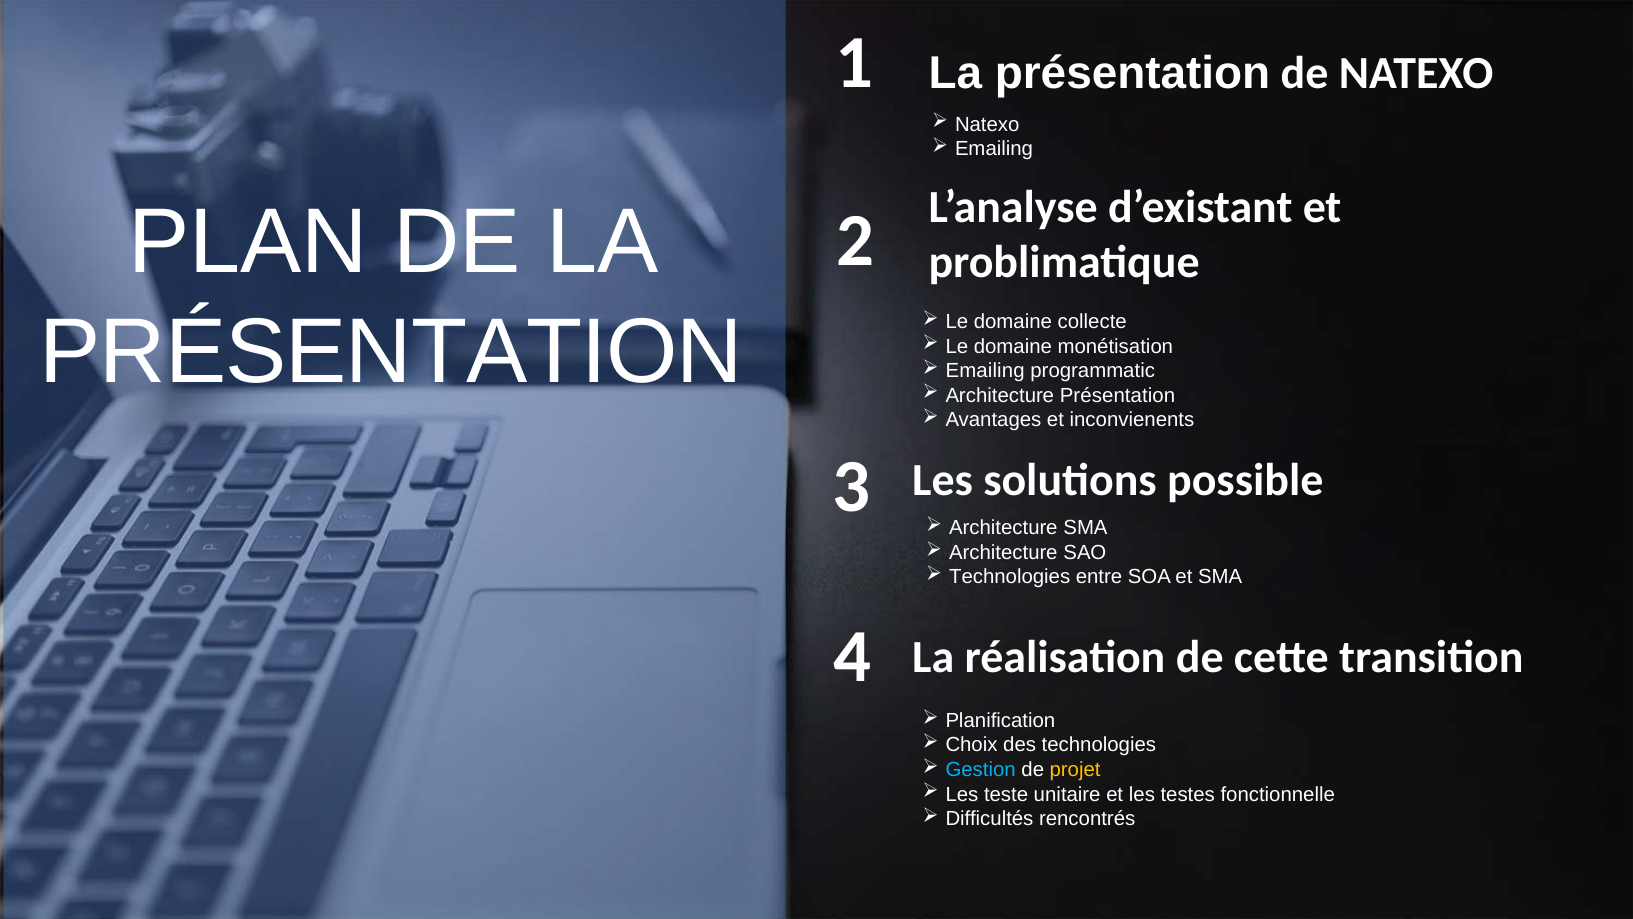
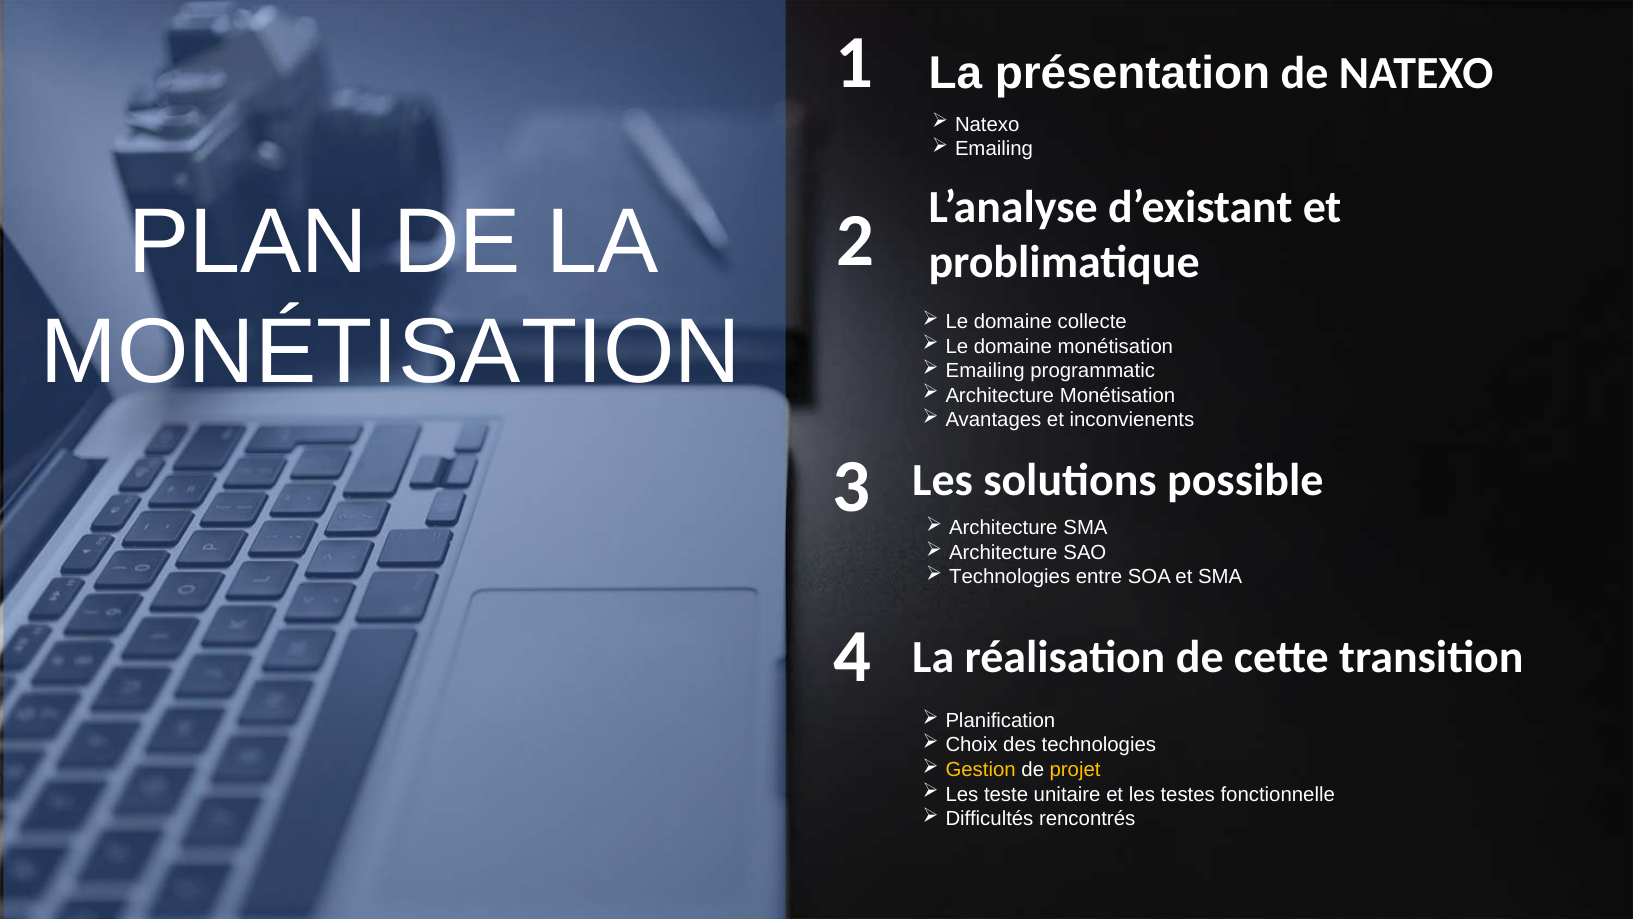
PRÉSENTATION at (391, 352): PRÉSENTATION -> MONÉTISATION
Architecture Présentation: Présentation -> Monétisation
Gestion colour: light blue -> yellow
